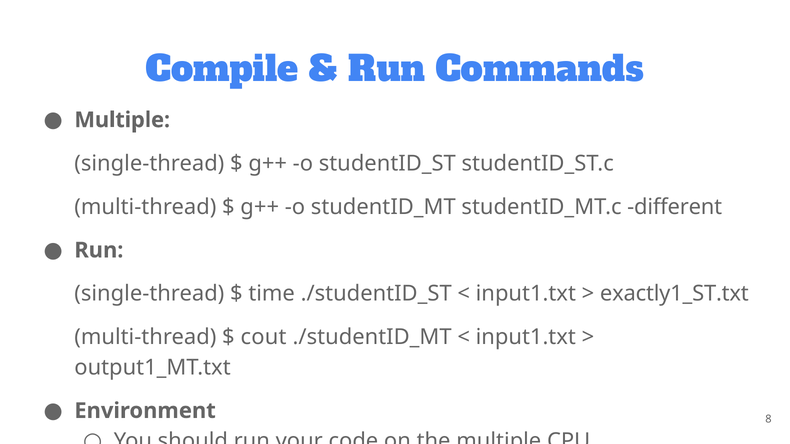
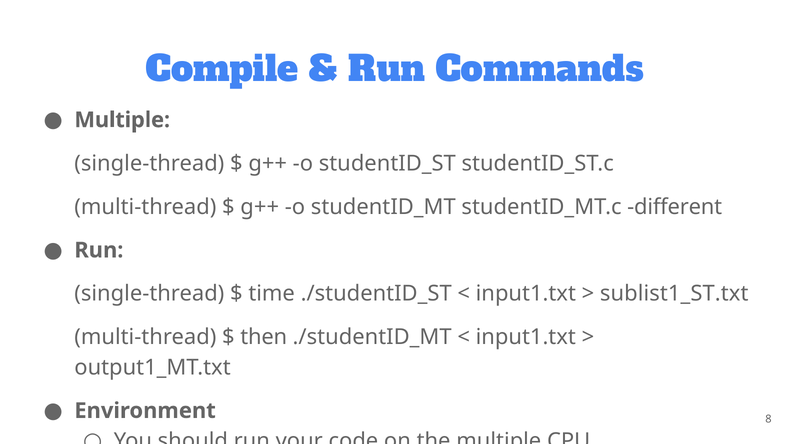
exactly1_ST.txt: exactly1_ST.txt -> sublist1_ST.txt
cout: cout -> then
